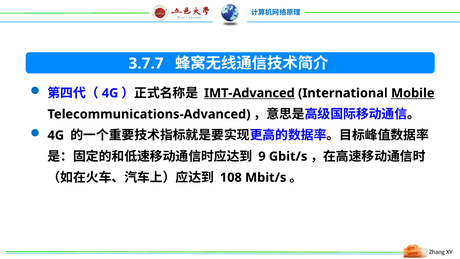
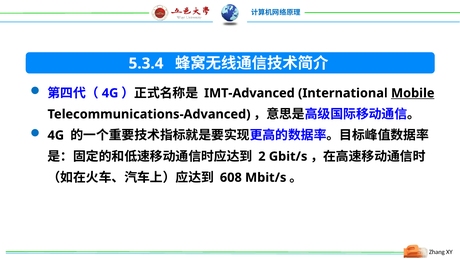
3.7.7: 3.7.7 -> 5.3.4
IMT-Advanced underline: present -> none
9: 9 -> 2
108: 108 -> 608
